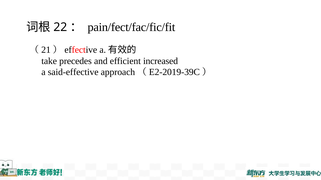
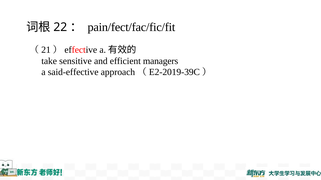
precedes: precedes -> sensitive
increased: increased -> managers
